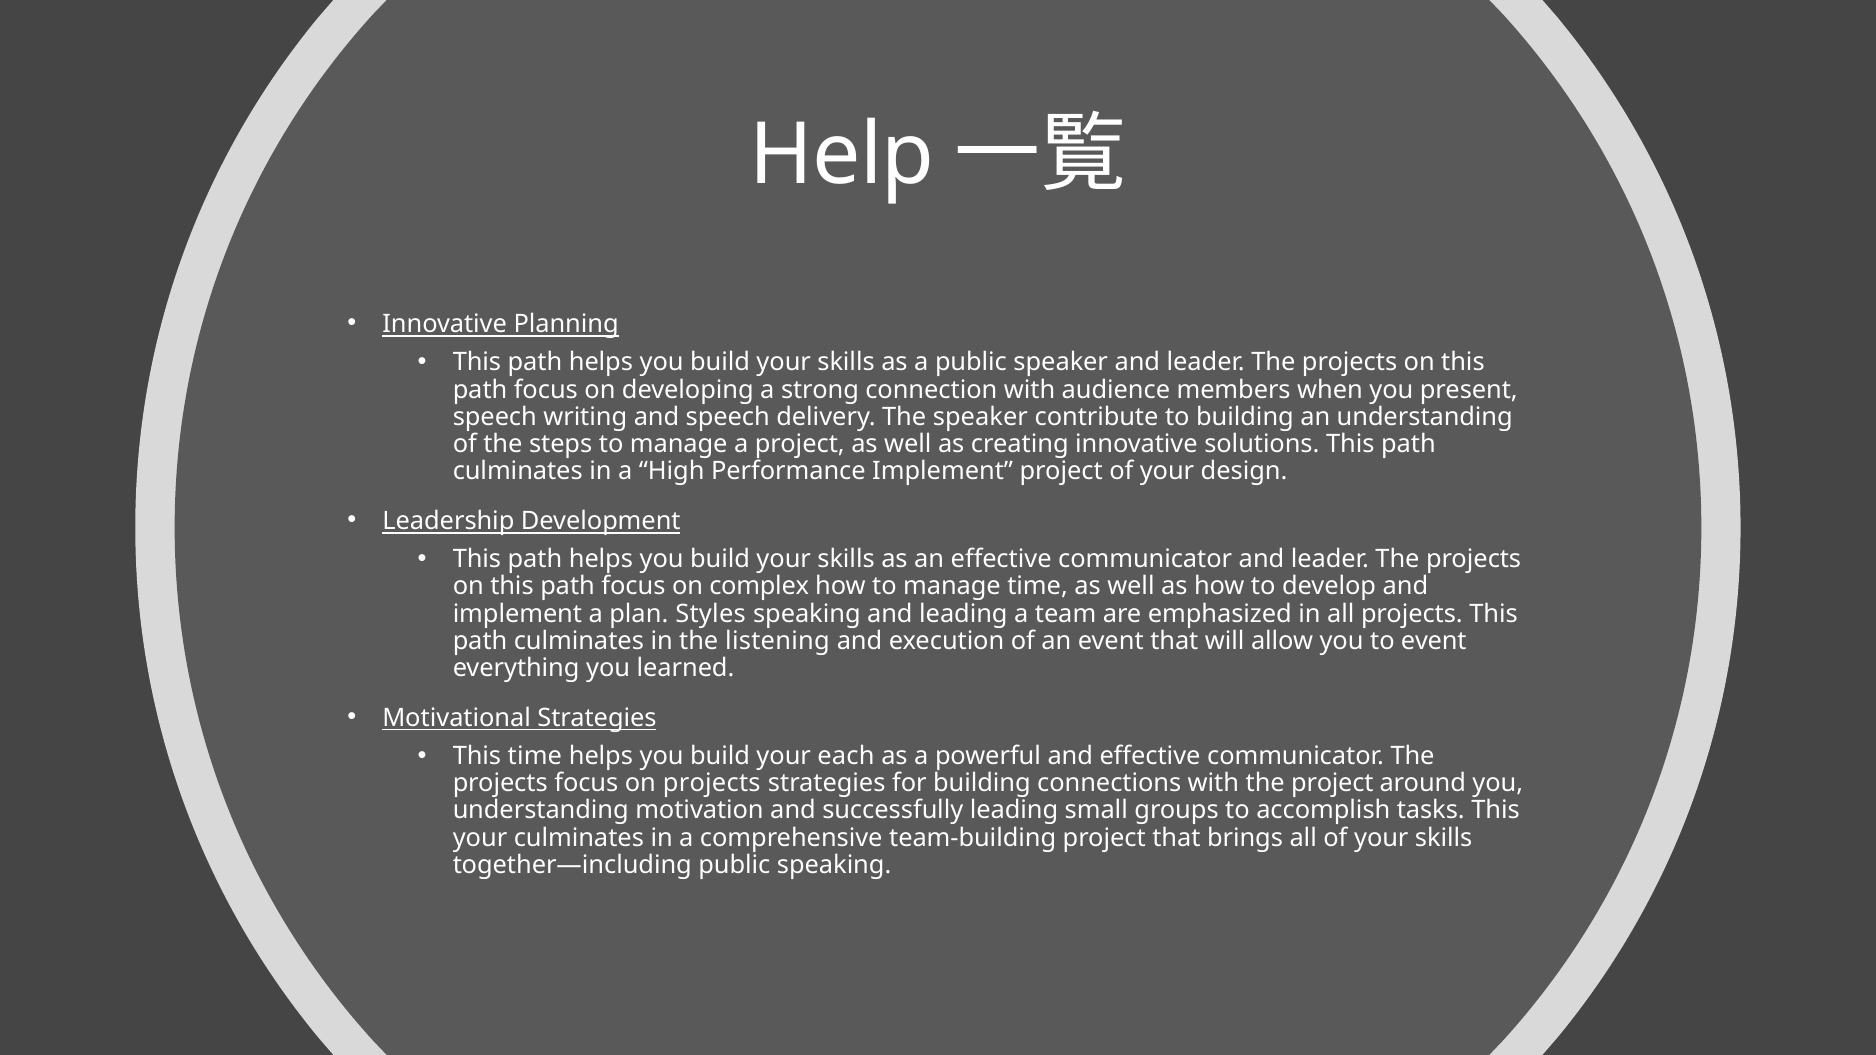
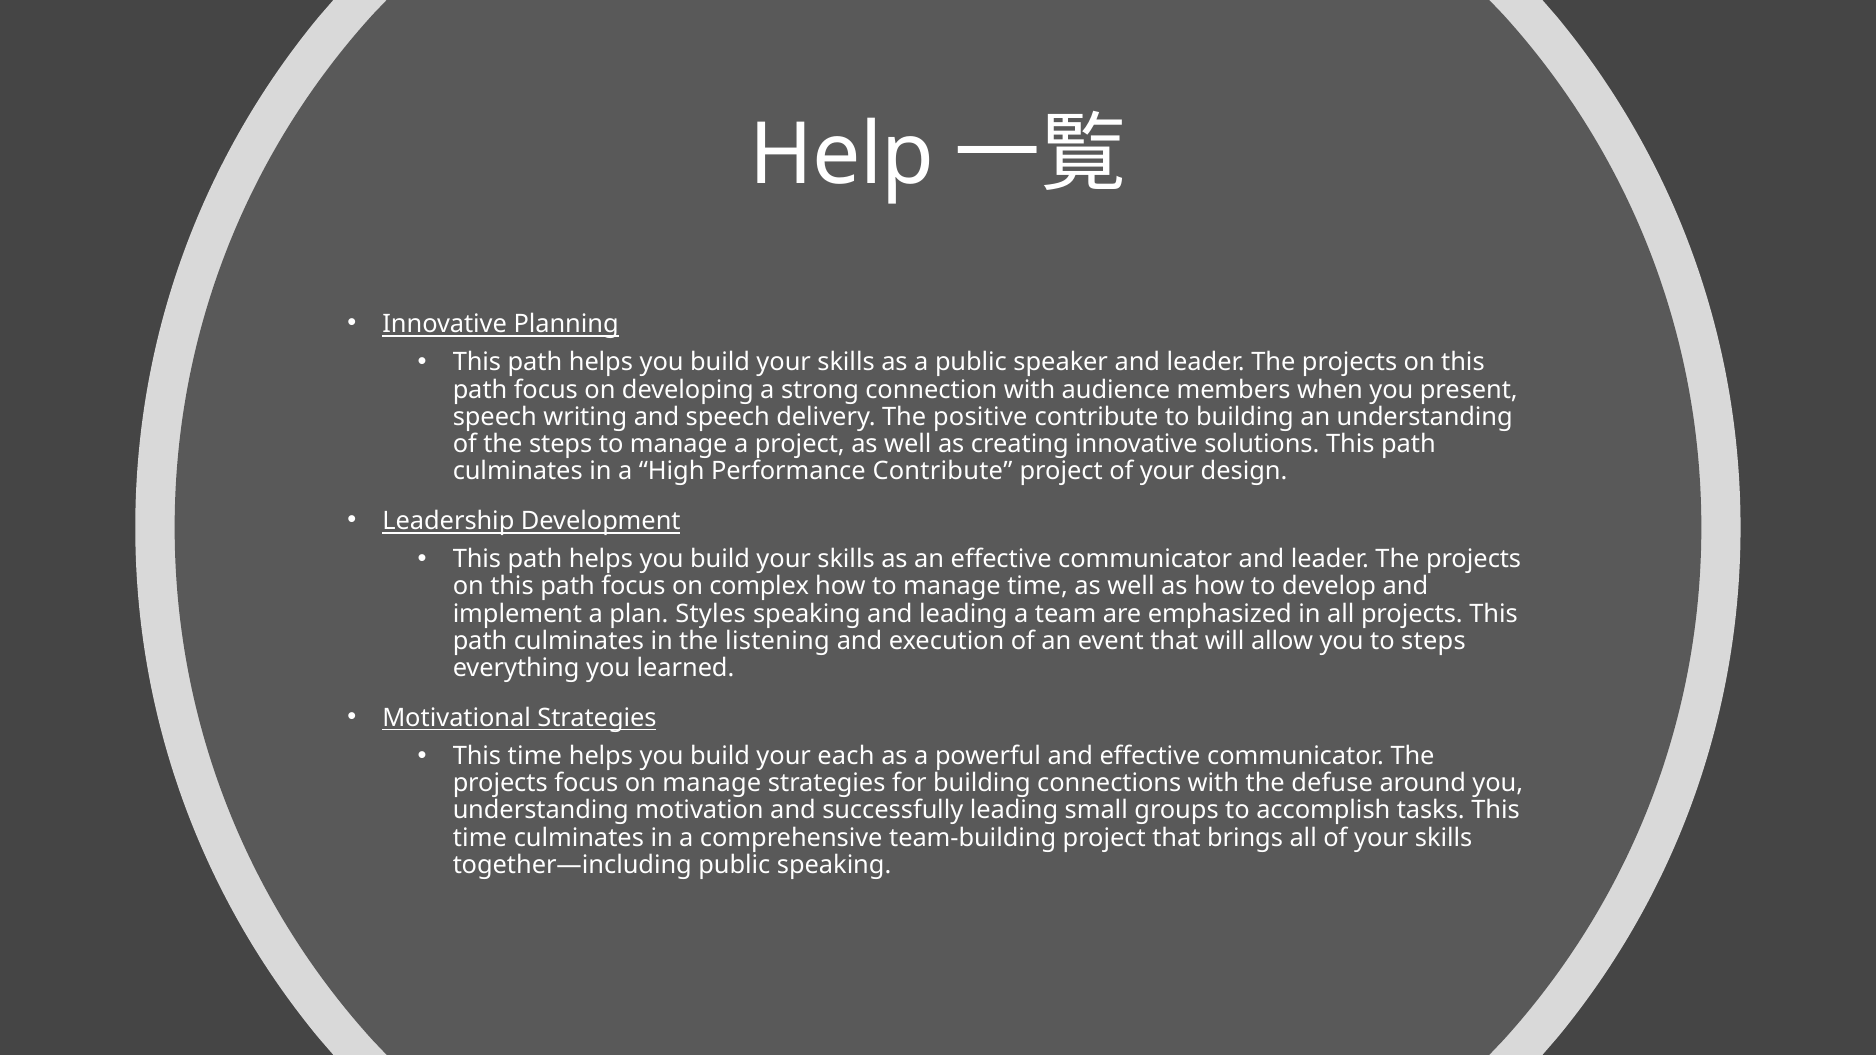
The speaker: speaker -> positive
Performance Implement: Implement -> Contribute
to event: event -> steps
on projects: projects -> manage
the project: project -> defuse
your at (480, 838): your -> time
